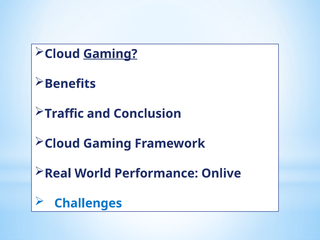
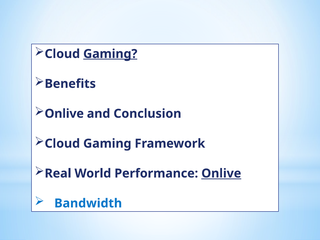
Traffic at (64, 114): Traffic -> Onlive
Onlive at (221, 173) underline: none -> present
Challenges: Challenges -> Bandwidth
